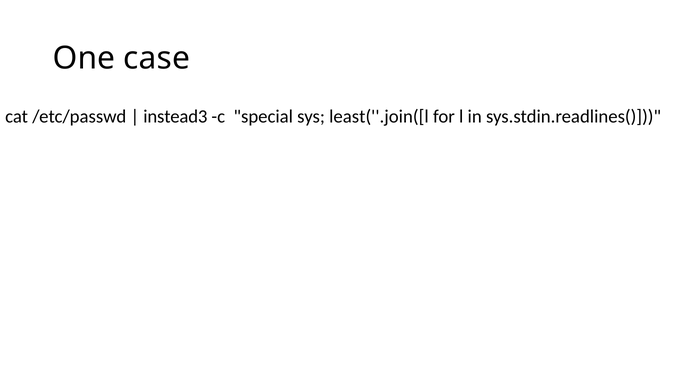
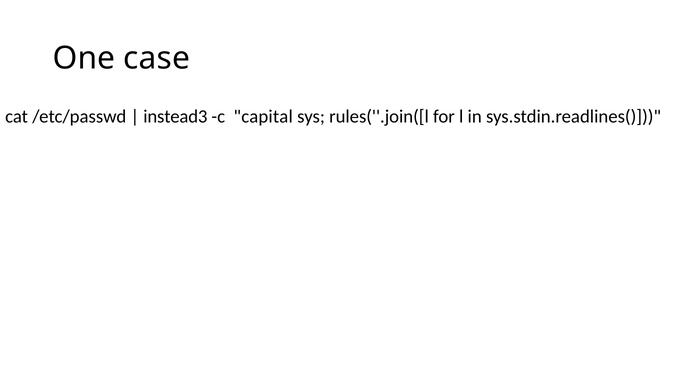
special: special -> capital
least(''.join([l: least(''.join([l -> rules(''.join([l
